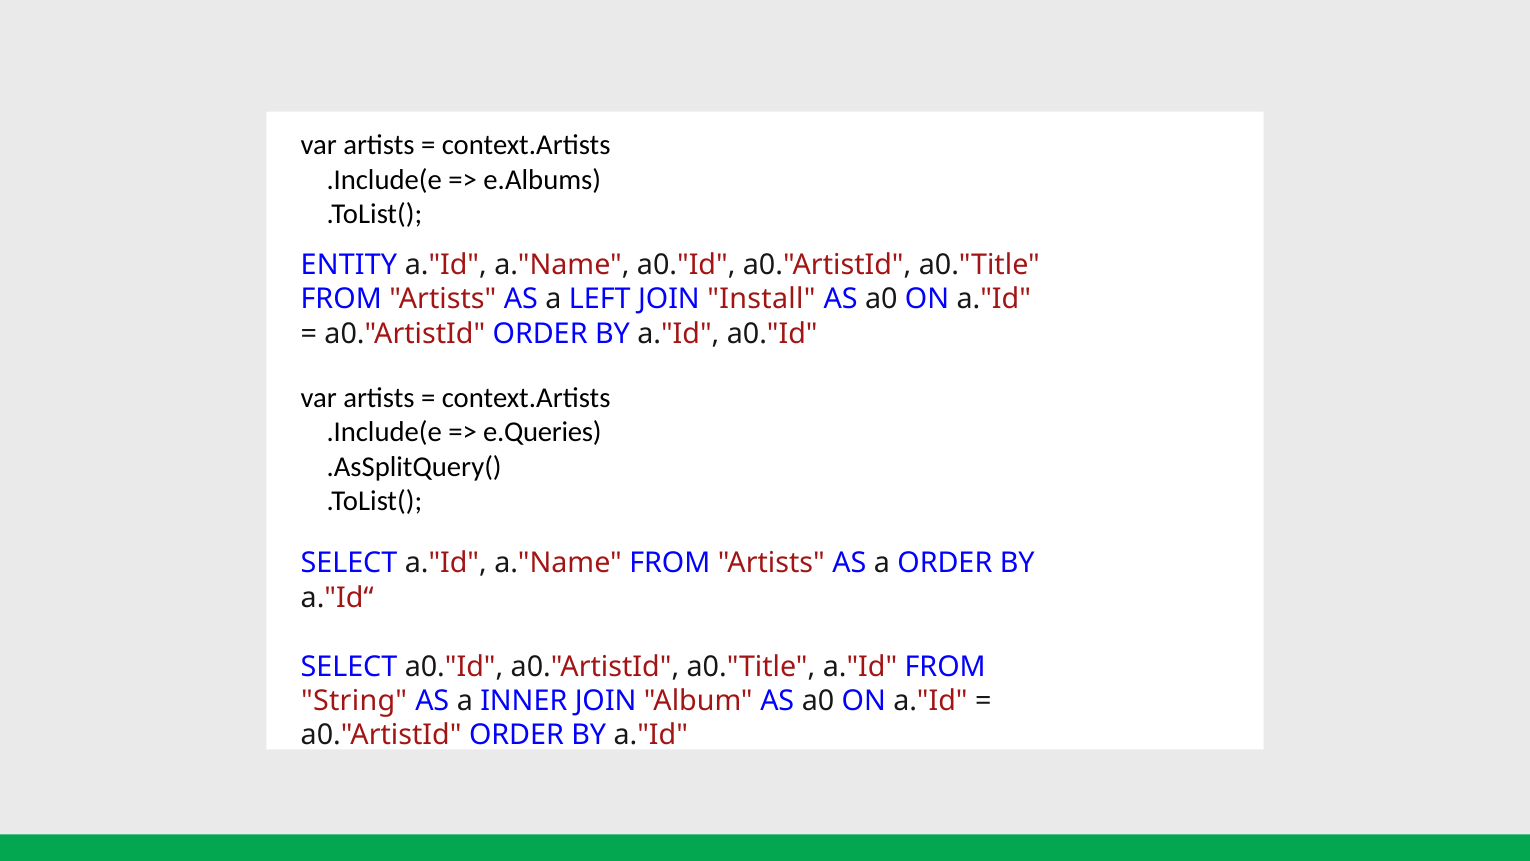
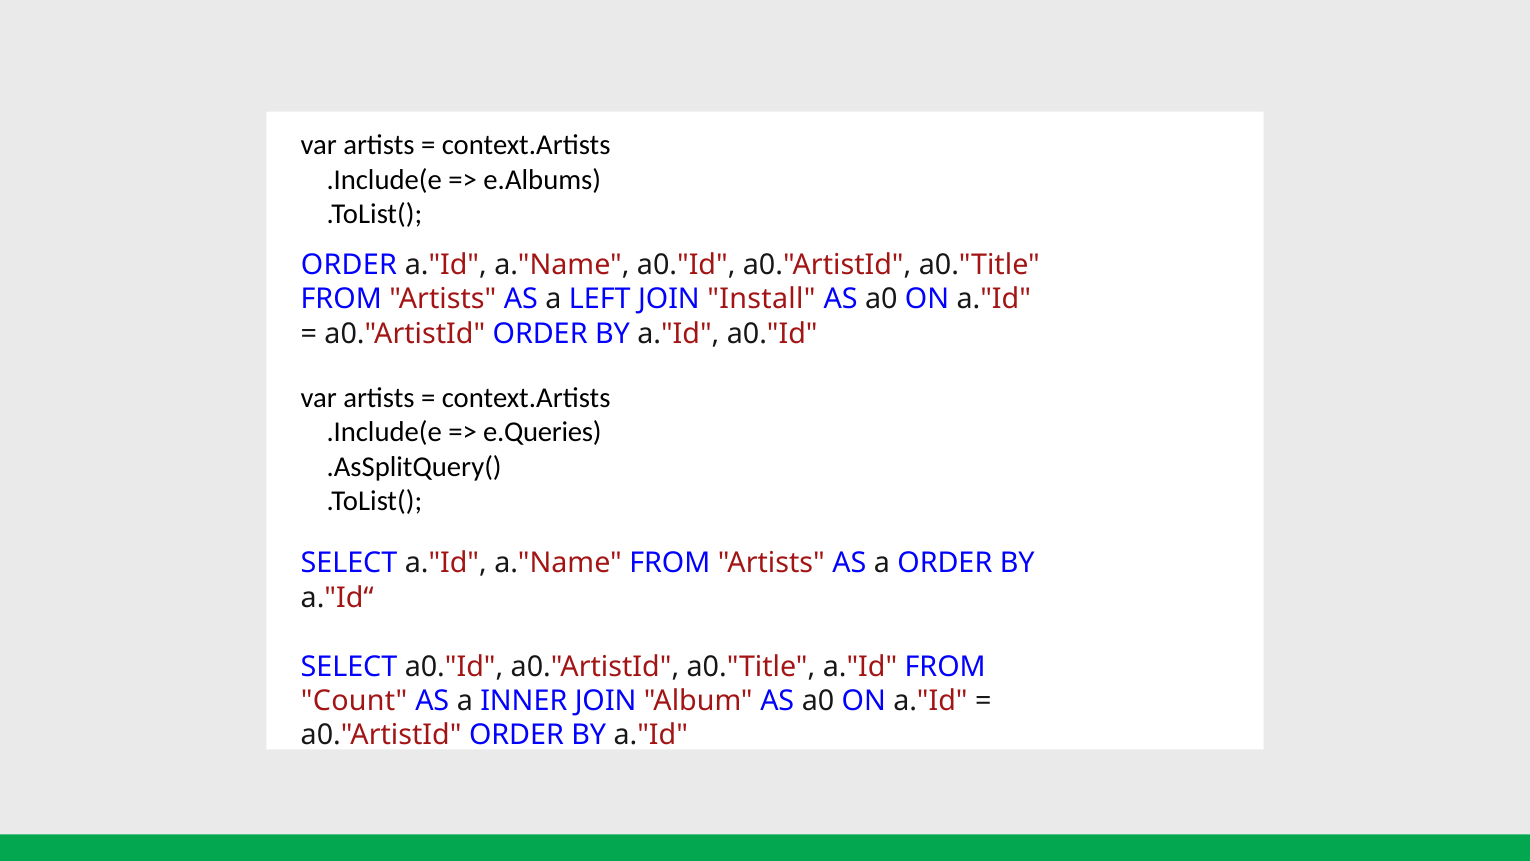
ENTITY at (349, 265): ENTITY -> ORDER
String: String -> Count
